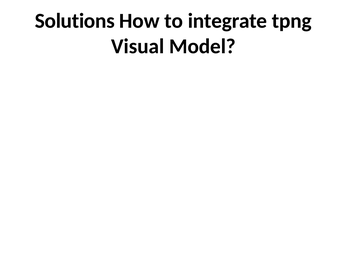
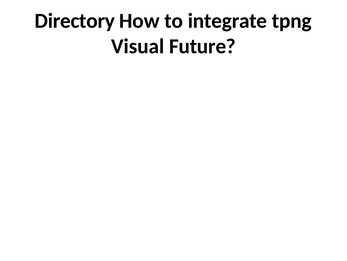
Solutions: Solutions -> Directory
Model: Model -> Future
